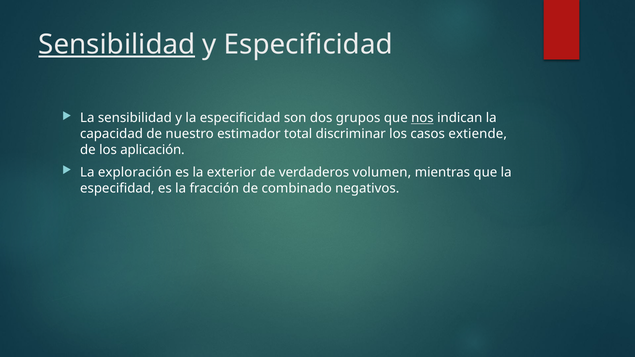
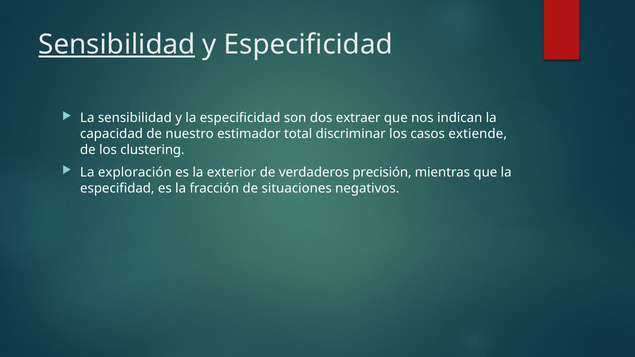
grupos: grupos -> extraer
nos underline: present -> none
aplicación: aplicación -> clustering
volumen: volumen -> precisión
combinado: combinado -> situaciones
